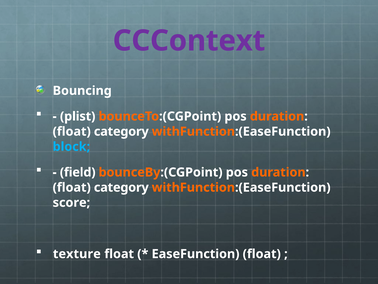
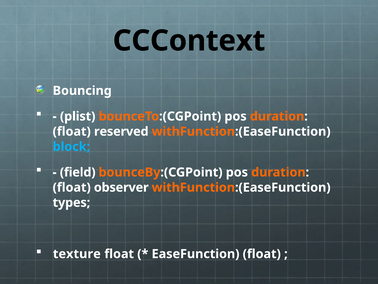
CCContext colour: purple -> black
category at (121, 131): category -> reserved
category at (121, 187): category -> observer
score: score -> types
